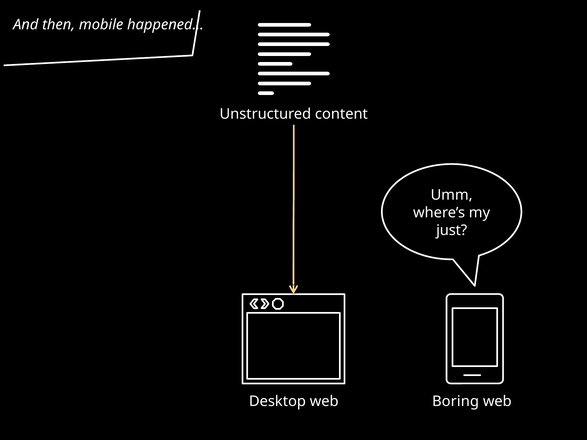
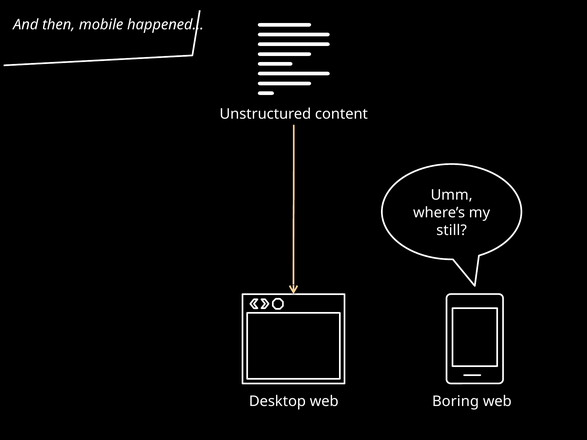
just: just -> still
